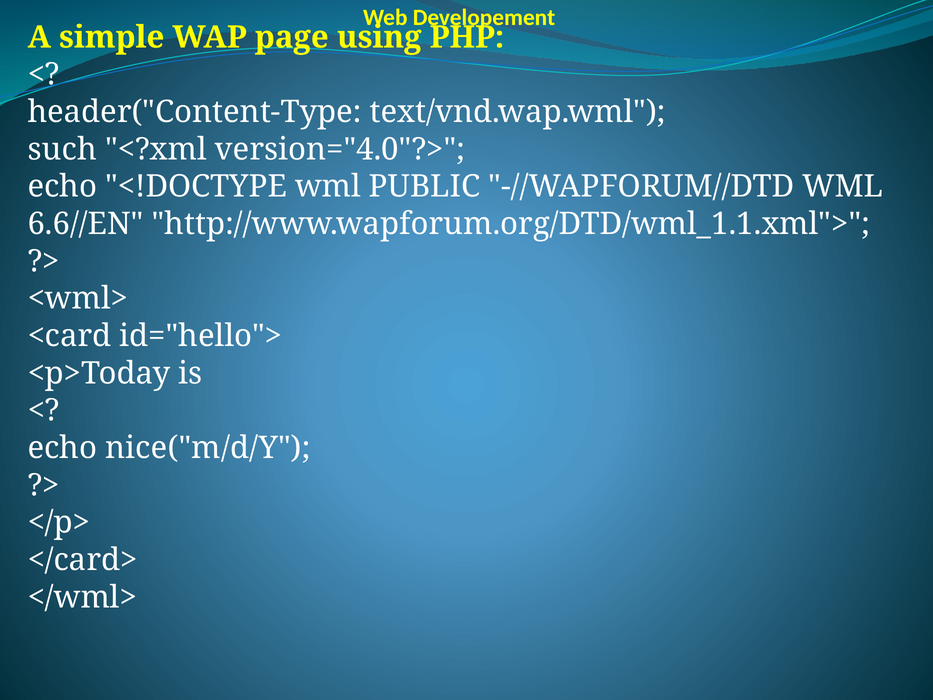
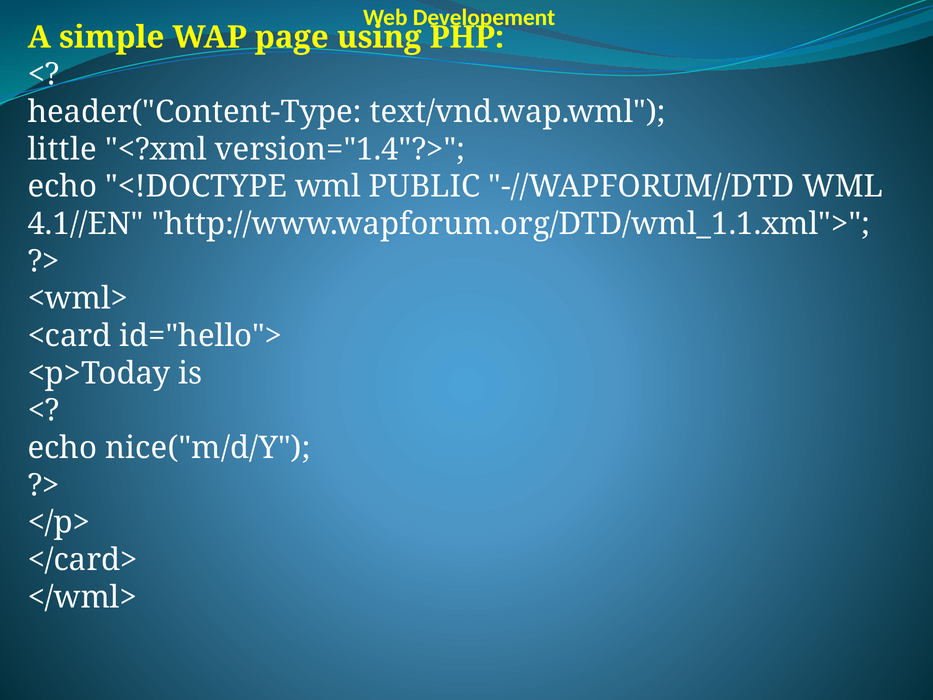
such: such -> little
version="4.0"?>: version="4.0"?> -> version="1.4"?>
6.6//EN: 6.6//EN -> 4.1//EN
